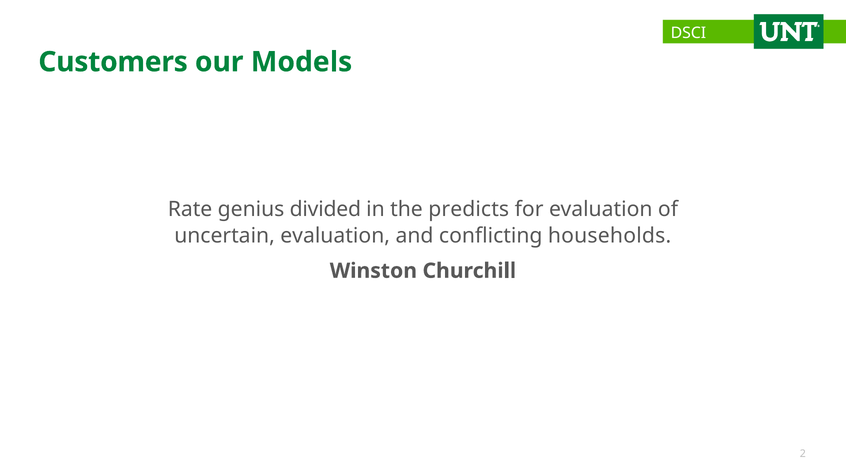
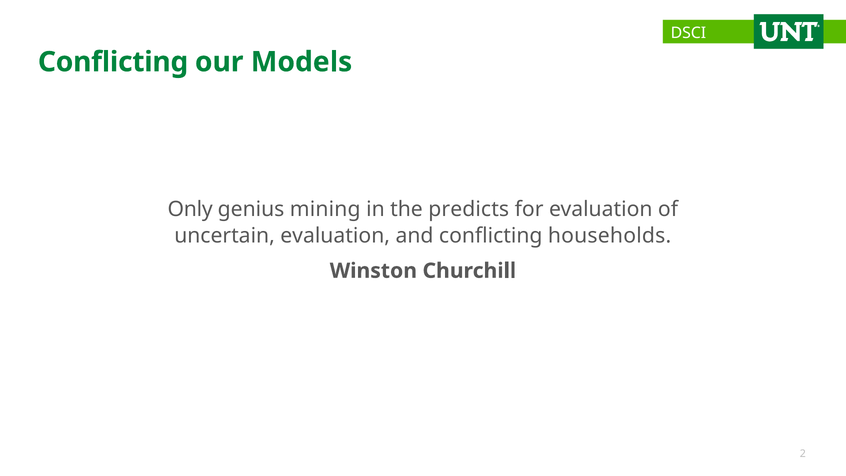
Customers at (113, 62): Customers -> Conflicting
Rate: Rate -> Only
divided: divided -> mining
